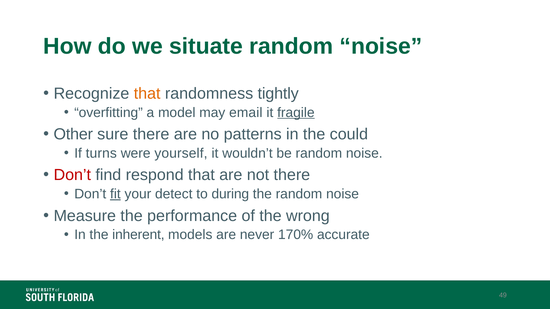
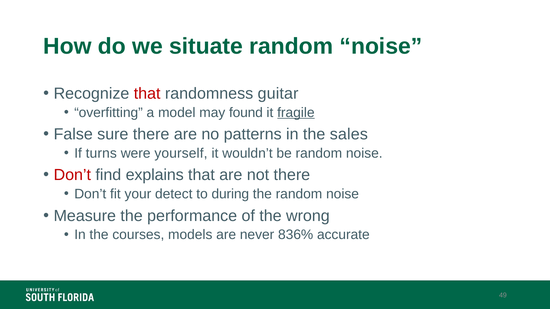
that at (147, 94) colour: orange -> red
tightly: tightly -> guitar
email: email -> found
Other: Other -> False
could: could -> sales
respond: respond -> explains
fit underline: present -> none
inherent: inherent -> courses
170%: 170% -> 836%
